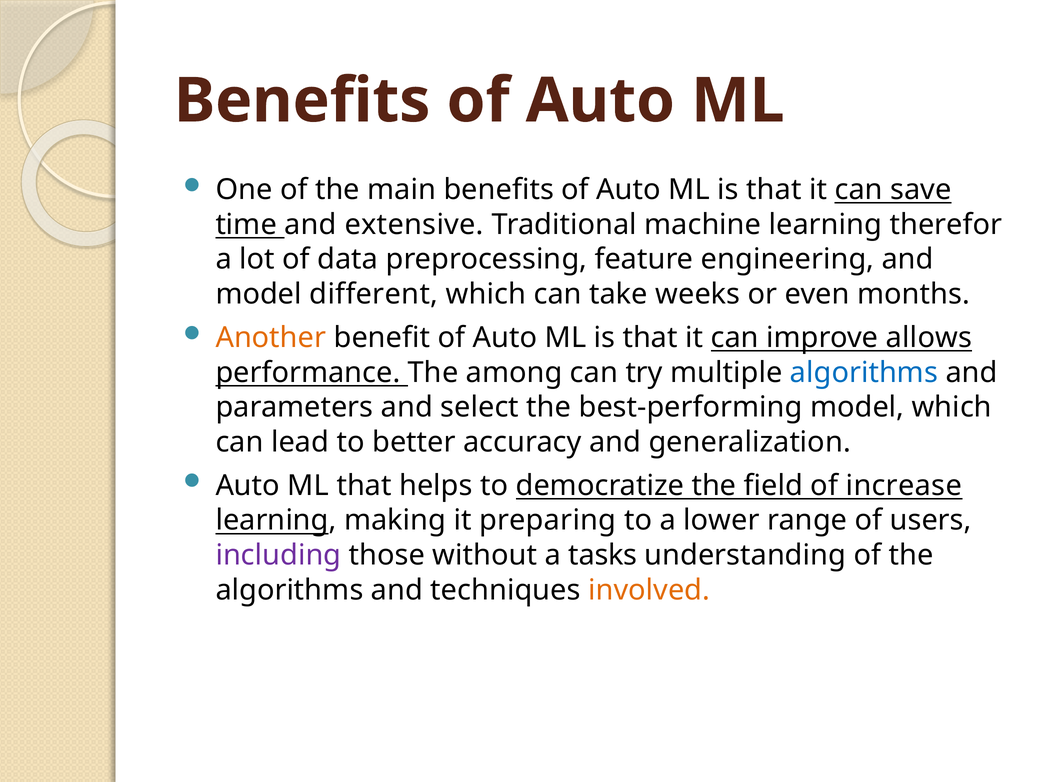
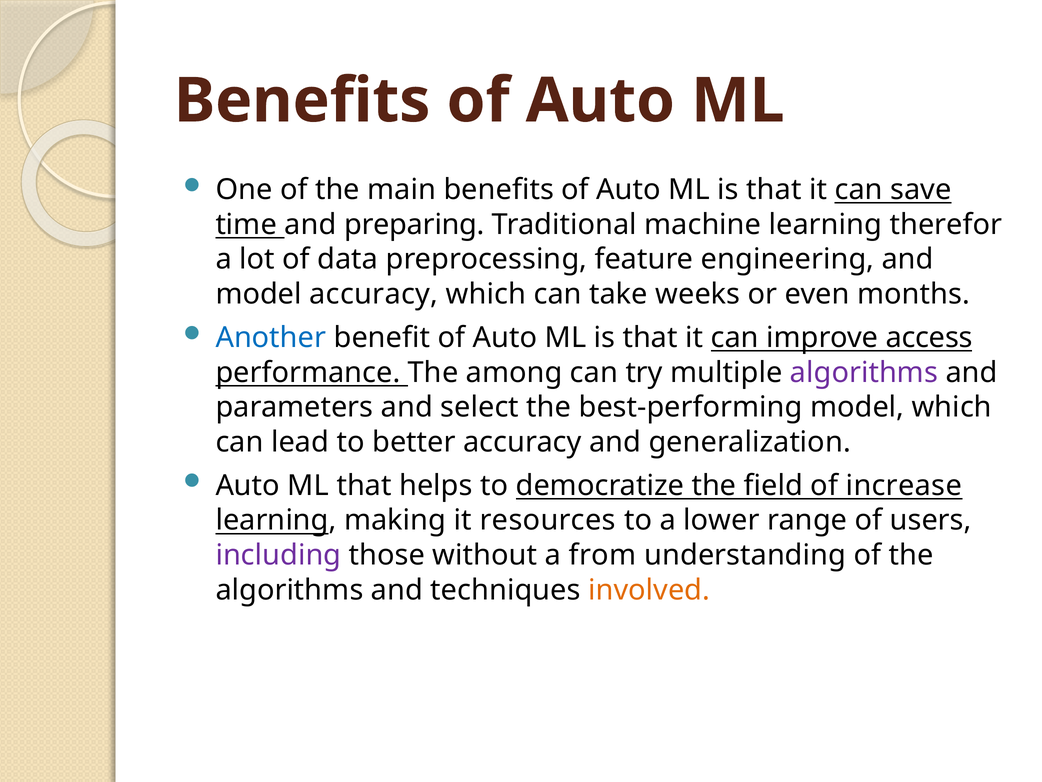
extensive: extensive -> preparing
model different: different -> accuracy
Another colour: orange -> blue
allows: allows -> access
algorithms at (864, 372) colour: blue -> purple
preparing: preparing -> resources
tasks: tasks -> from
